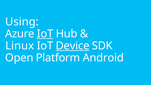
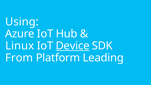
IoT at (45, 34) underline: present -> none
Open: Open -> From
Android: Android -> Leading
